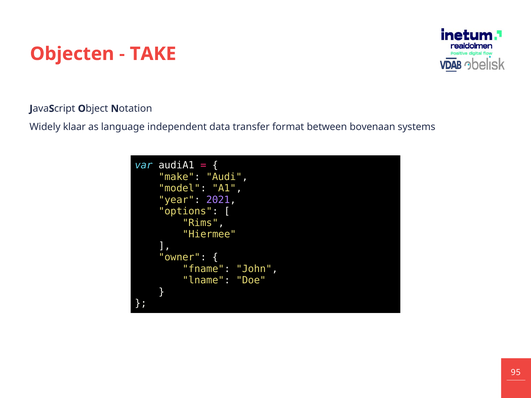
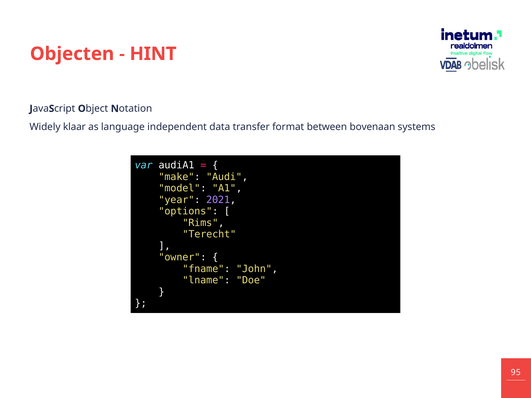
TAKE: TAKE -> HINT
Hiermee: Hiermee -> Terecht
